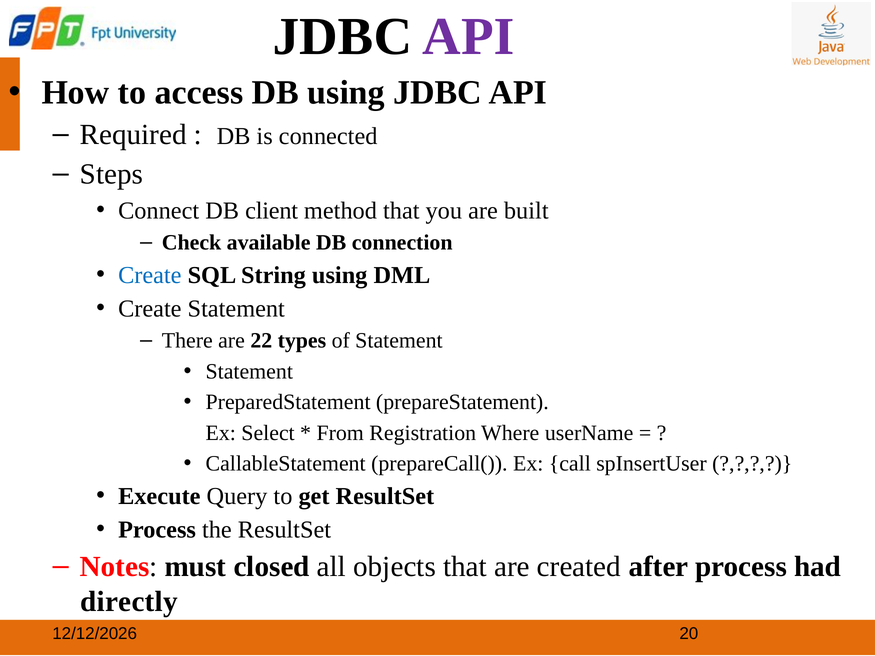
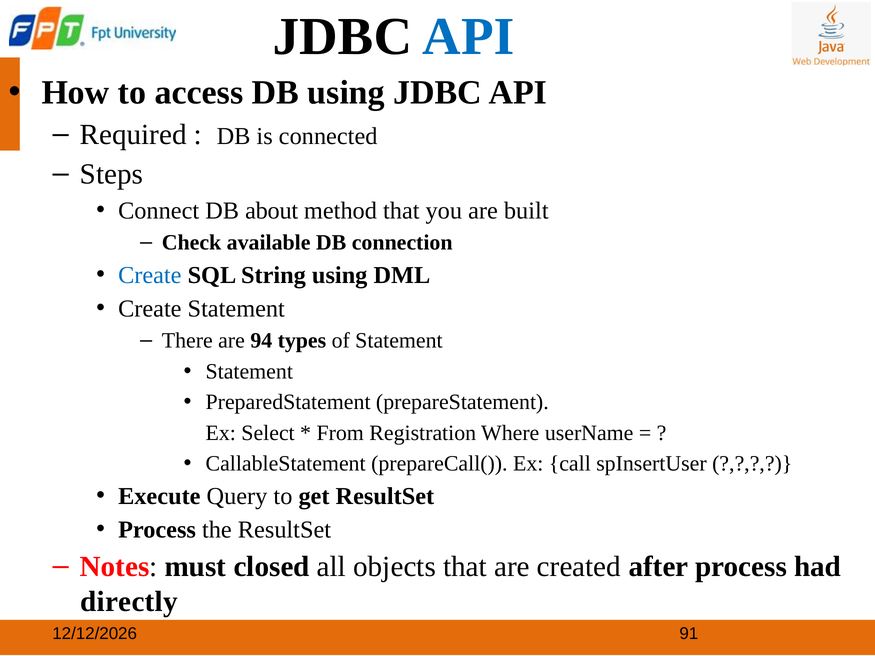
API at (469, 37) colour: purple -> blue
client: client -> about
22: 22 -> 94
20: 20 -> 91
